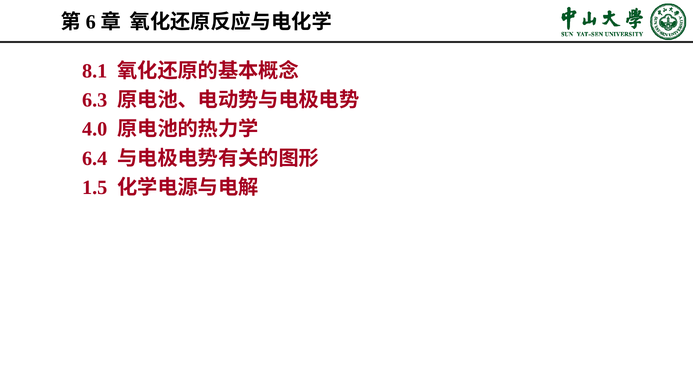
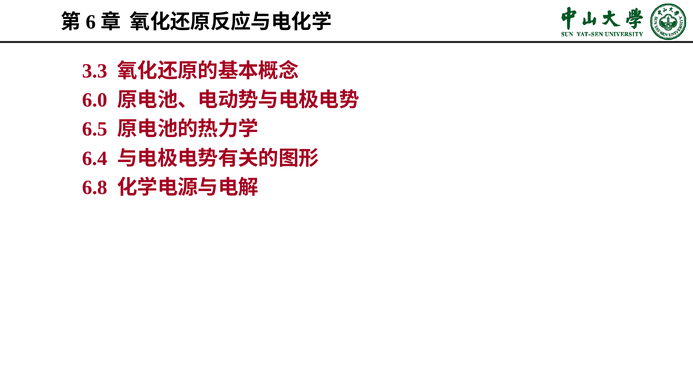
8.1: 8.1 -> 3.3
6.3: 6.3 -> 6.0
4.0: 4.0 -> 6.5
1.5: 1.5 -> 6.8
